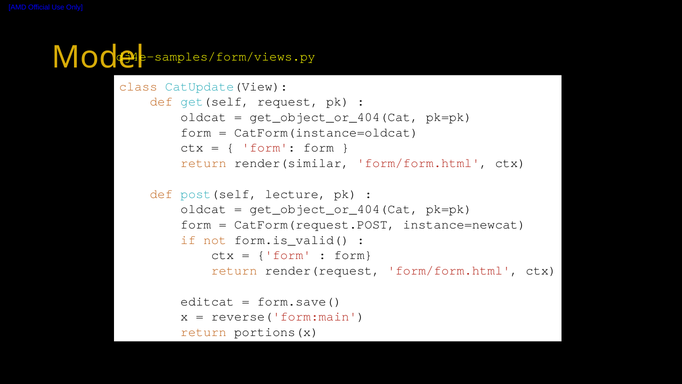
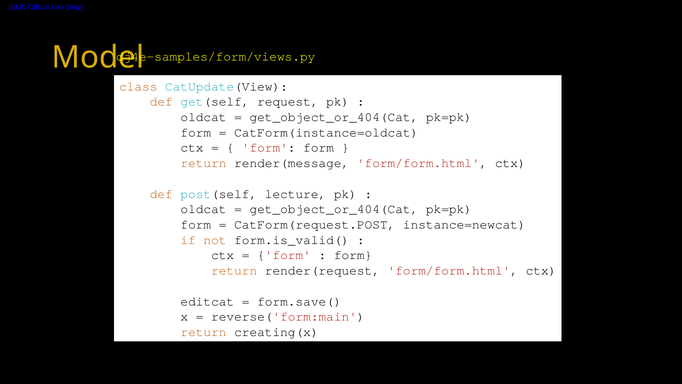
render(similar: render(similar -> render(message
portions(x: portions(x -> creating(x
